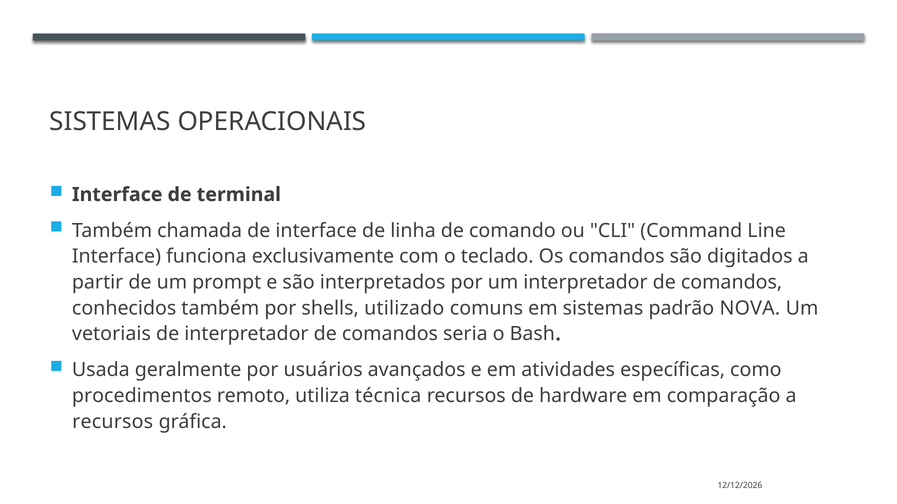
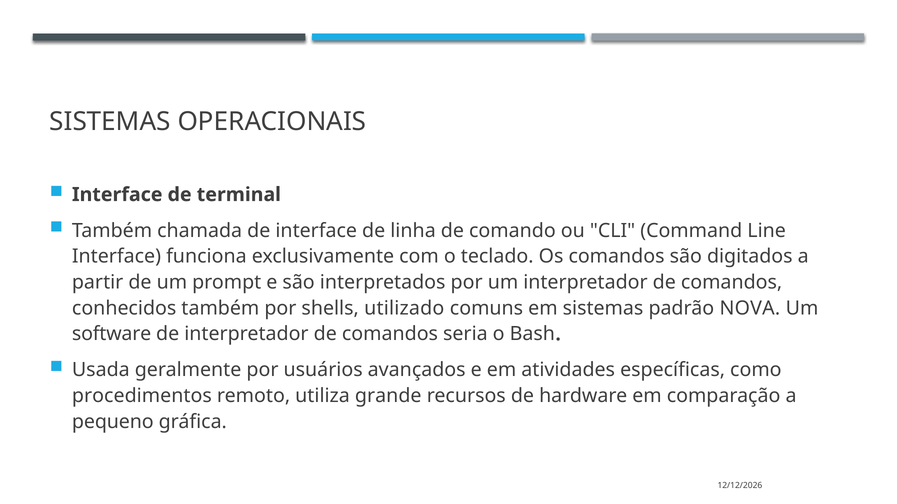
vetoriais: vetoriais -> software
técnica: técnica -> grande
recursos at (113, 422): recursos -> pequeno
